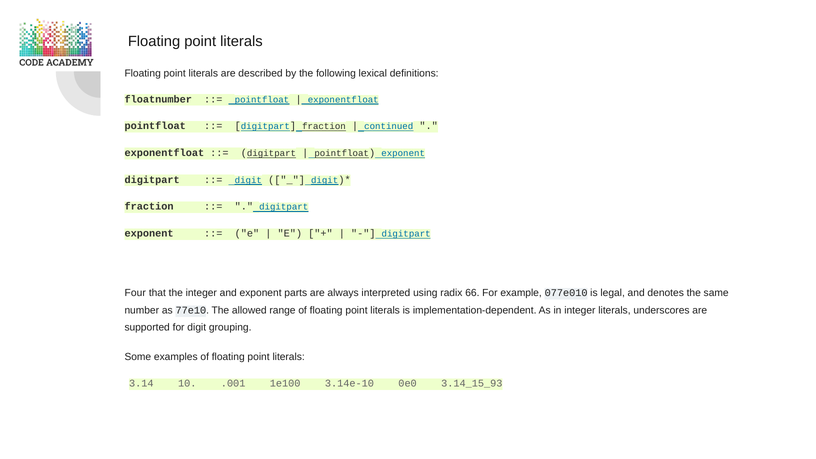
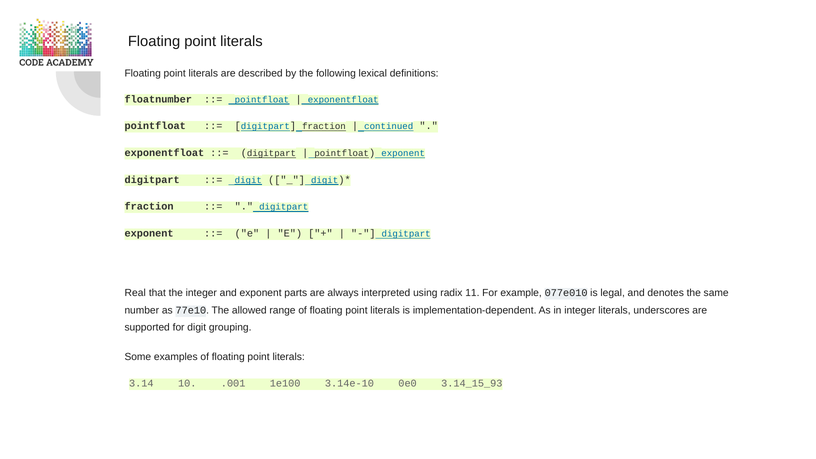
Four: Four -> Real
66: 66 -> 11
